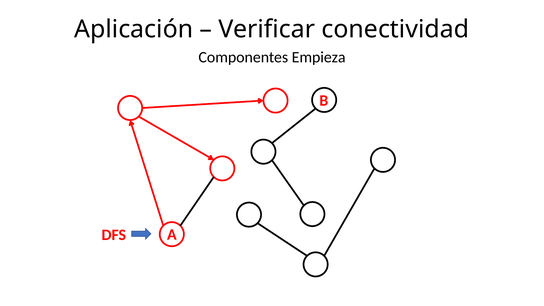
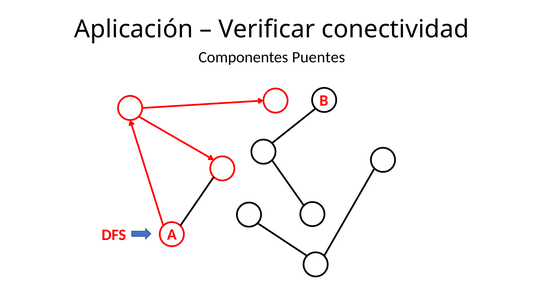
Empieza: Empieza -> Puentes
